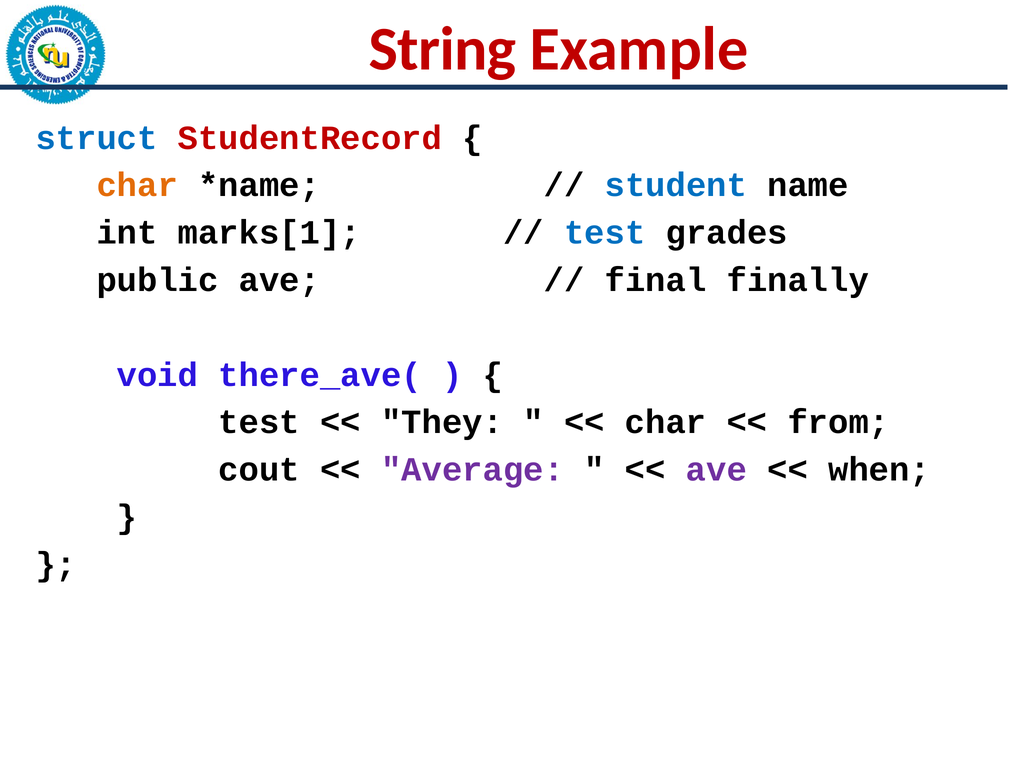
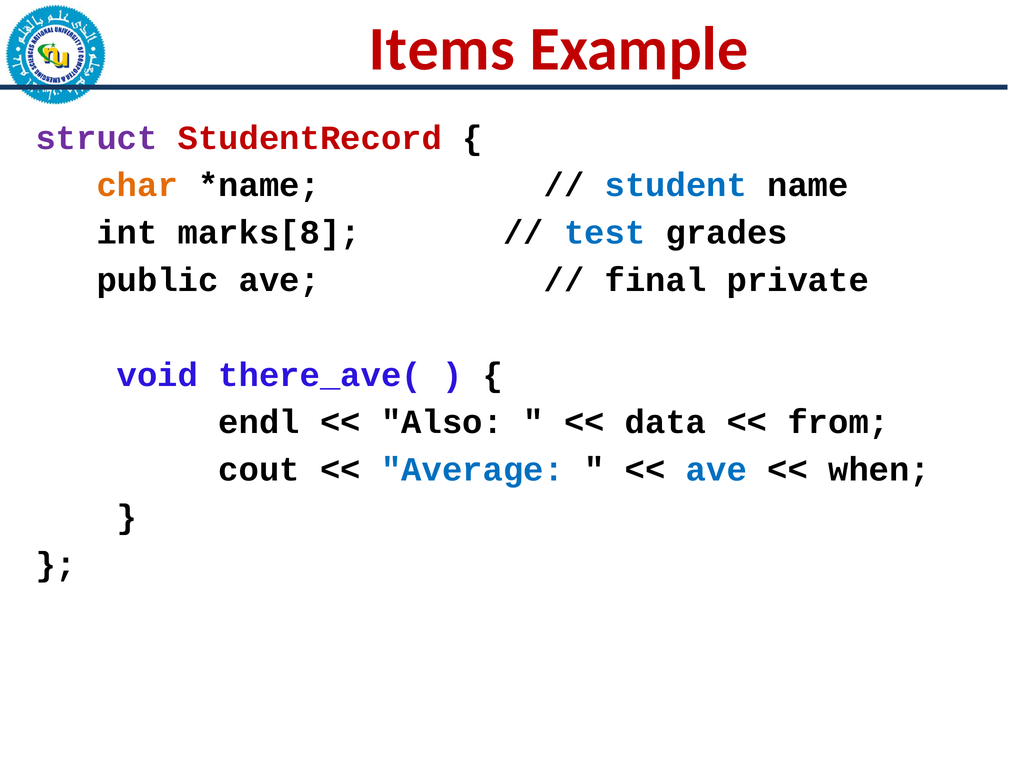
String: String -> Items
struct colour: blue -> purple
marks[1: marks[1 -> marks[8
finally: finally -> private
test at (259, 422): test -> endl
They: They -> Also
char at (666, 422): char -> data
Average colour: purple -> blue
ave at (716, 470) colour: purple -> blue
